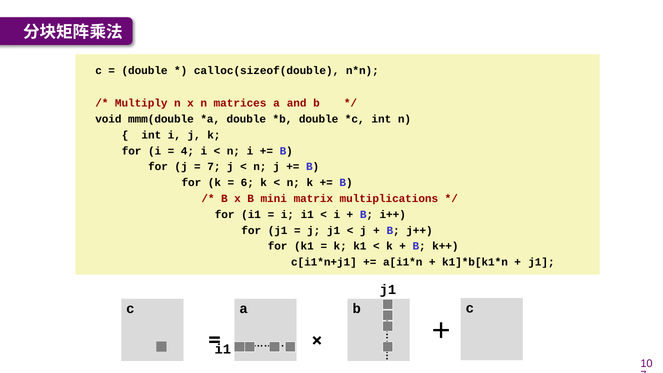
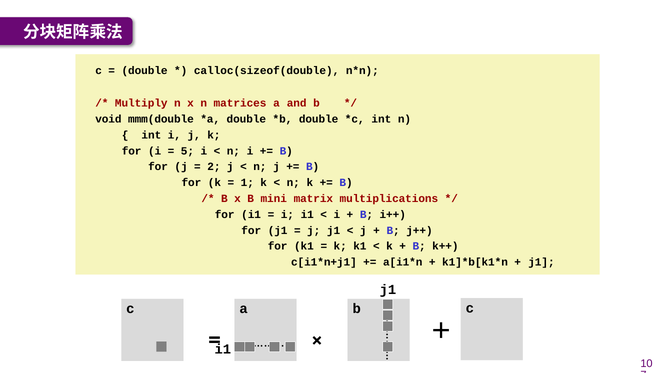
4: 4 -> 5
7 at (214, 167): 7 -> 2
6: 6 -> 1
